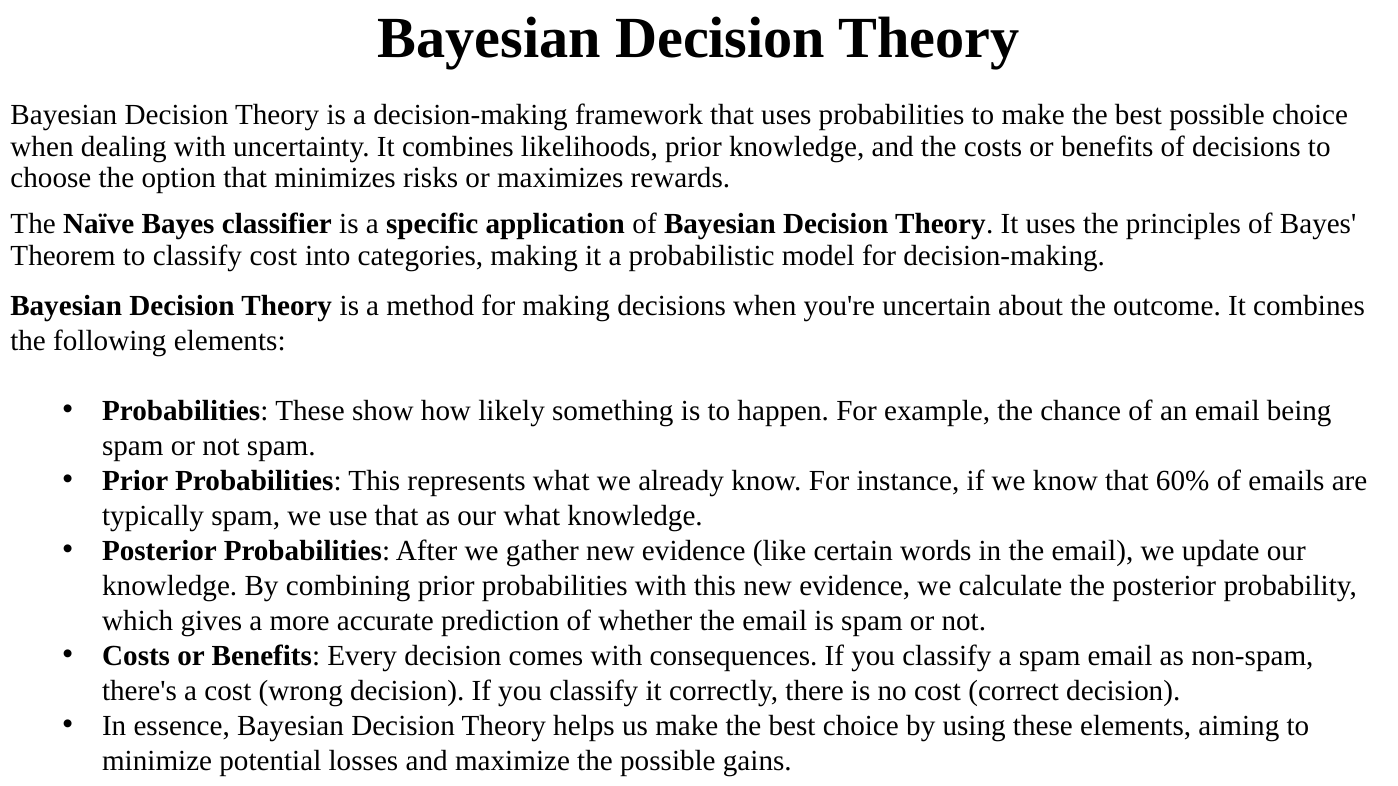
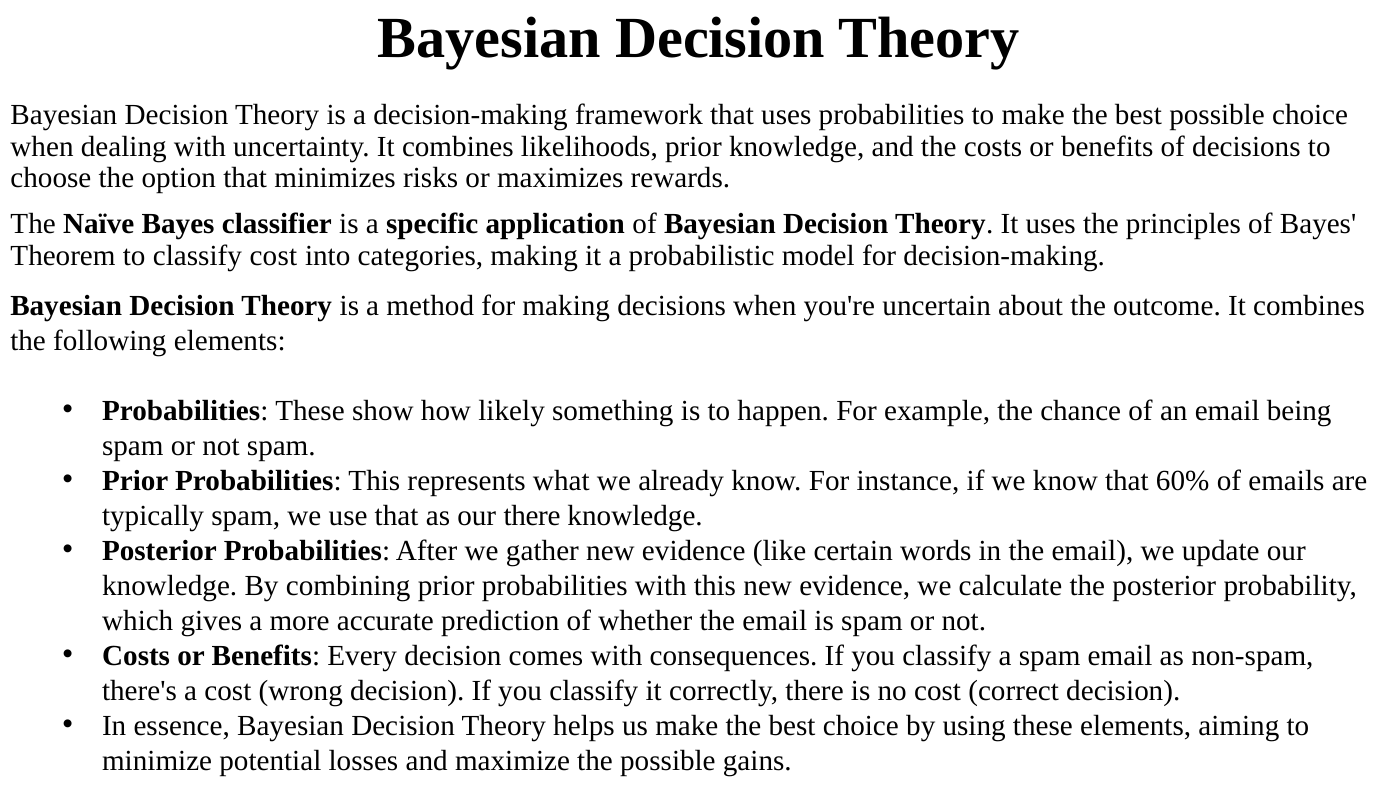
our what: what -> there
